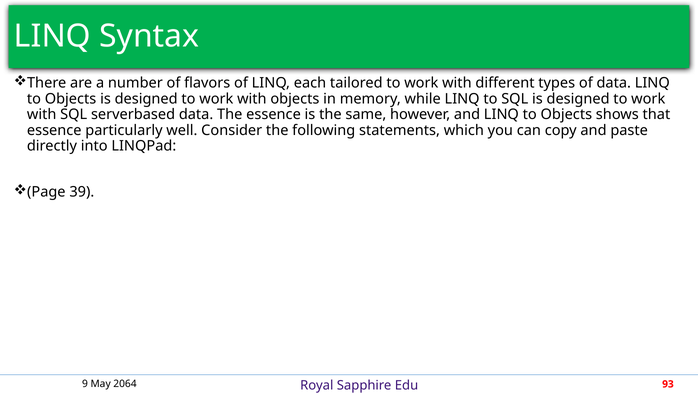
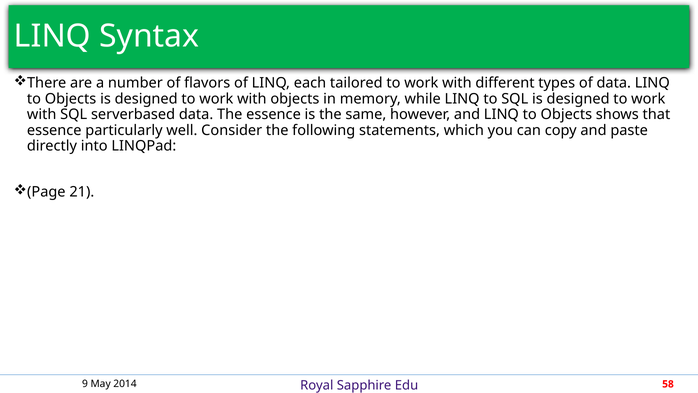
39: 39 -> 21
2064: 2064 -> 2014
93: 93 -> 58
